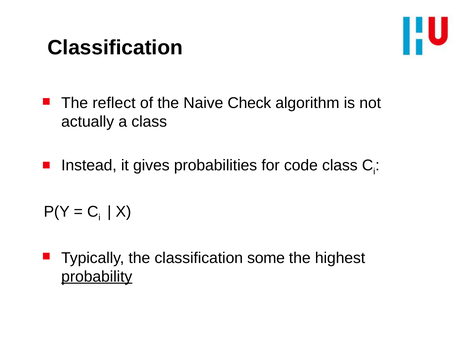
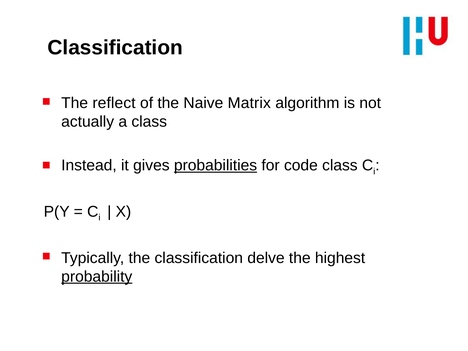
Check: Check -> Matrix
probabilities underline: none -> present
some: some -> delve
